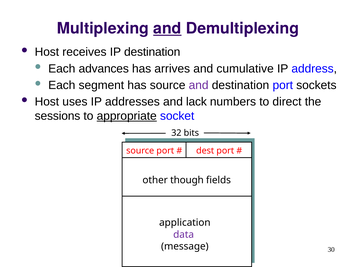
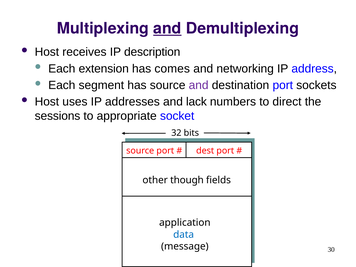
IP destination: destination -> description
advances: advances -> extension
arrives: arrives -> comes
cumulative: cumulative -> networking
appropriate underline: present -> none
data colour: purple -> blue
